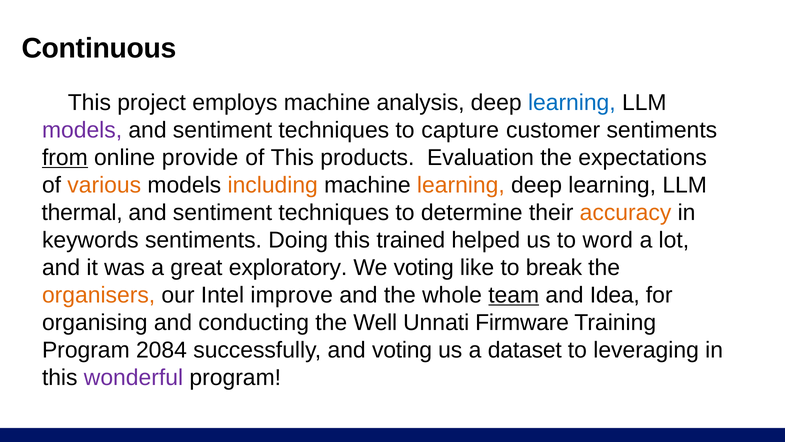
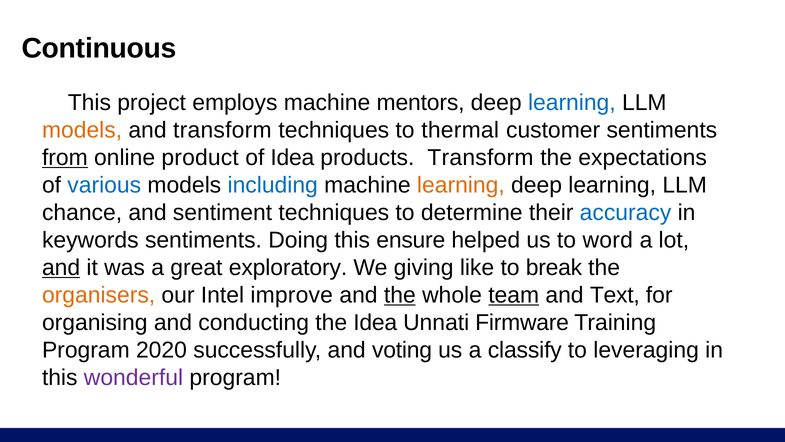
analysis: analysis -> mentors
models at (82, 130) colour: purple -> orange
sentiment at (222, 130): sentiment -> transform
capture: capture -> thermal
provide: provide -> product
of This: This -> Idea
products Evaluation: Evaluation -> Transform
various colour: orange -> blue
including colour: orange -> blue
thermal: thermal -> chance
accuracy colour: orange -> blue
trained: trained -> ensure
and at (61, 267) underline: none -> present
We voting: voting -> giving
the at (400, 295) underline: none -> present
Idea: Idea -> Text
the Well: Well -> Idea
2084: 2084 -> 2020
dataset: dataset -> classify
